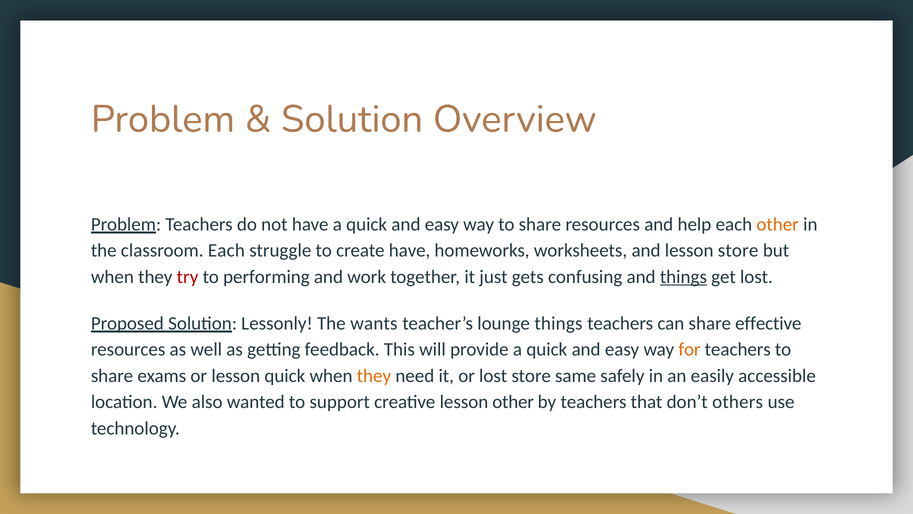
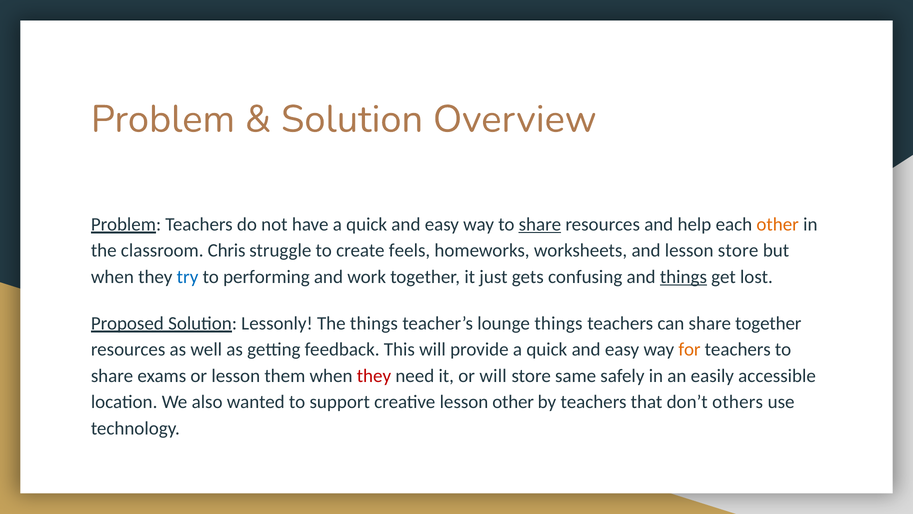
share at (540, 224) underline: none -> present
classroom Each: Each -> Chris
create have: have -> feels
try colour: red -> blue
The wants: wants -> things
share effective: effective -> together
lesson quick: quick -> them
they at (374, 376) colour: orange -> red
or lost: lost -> will
